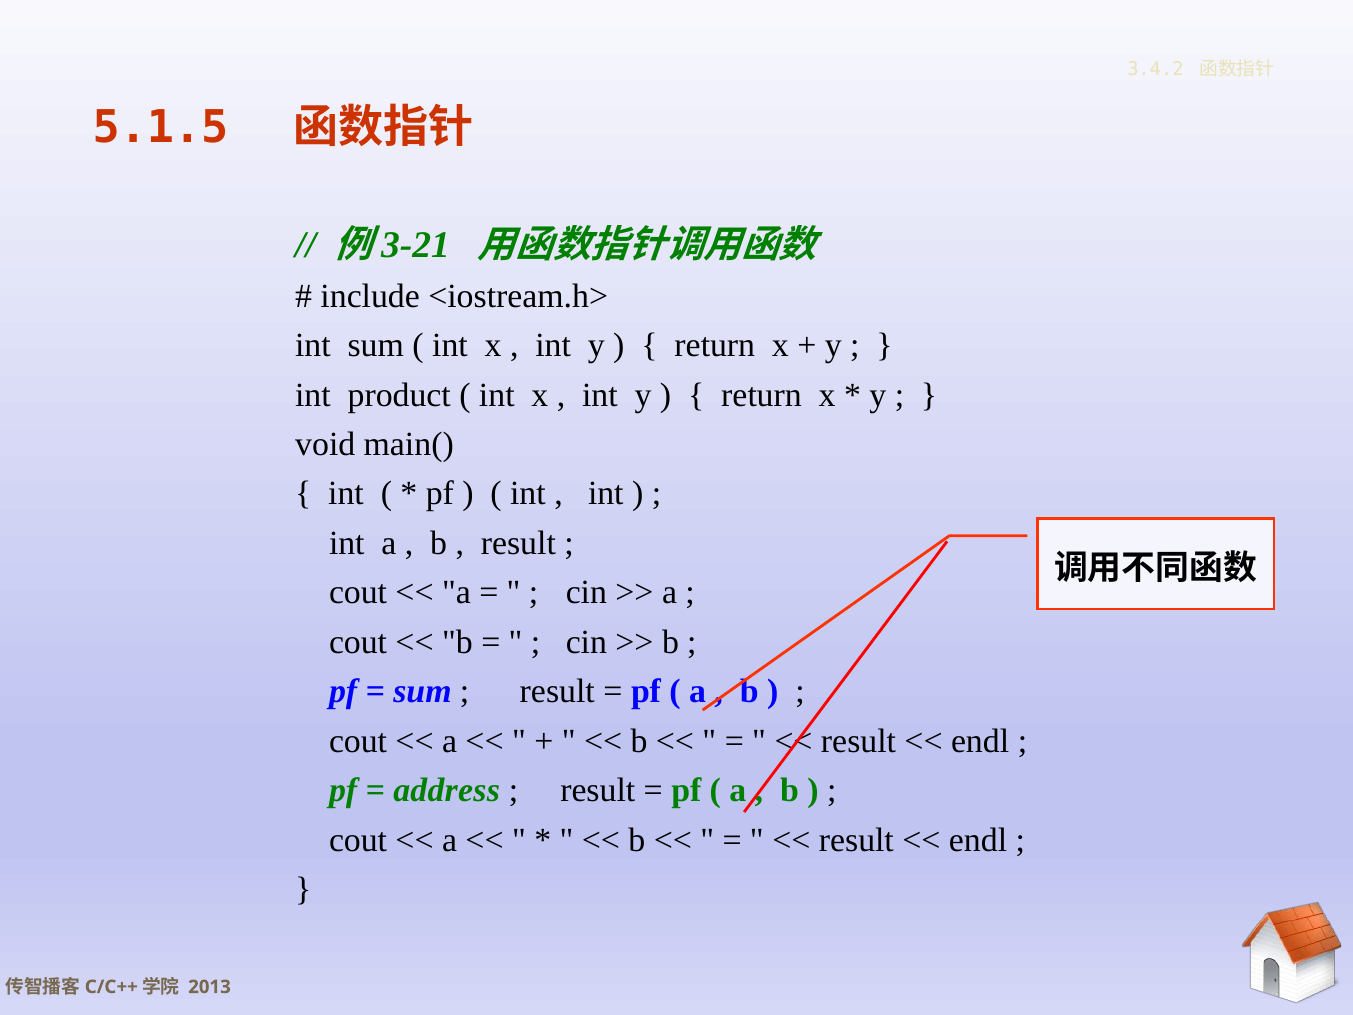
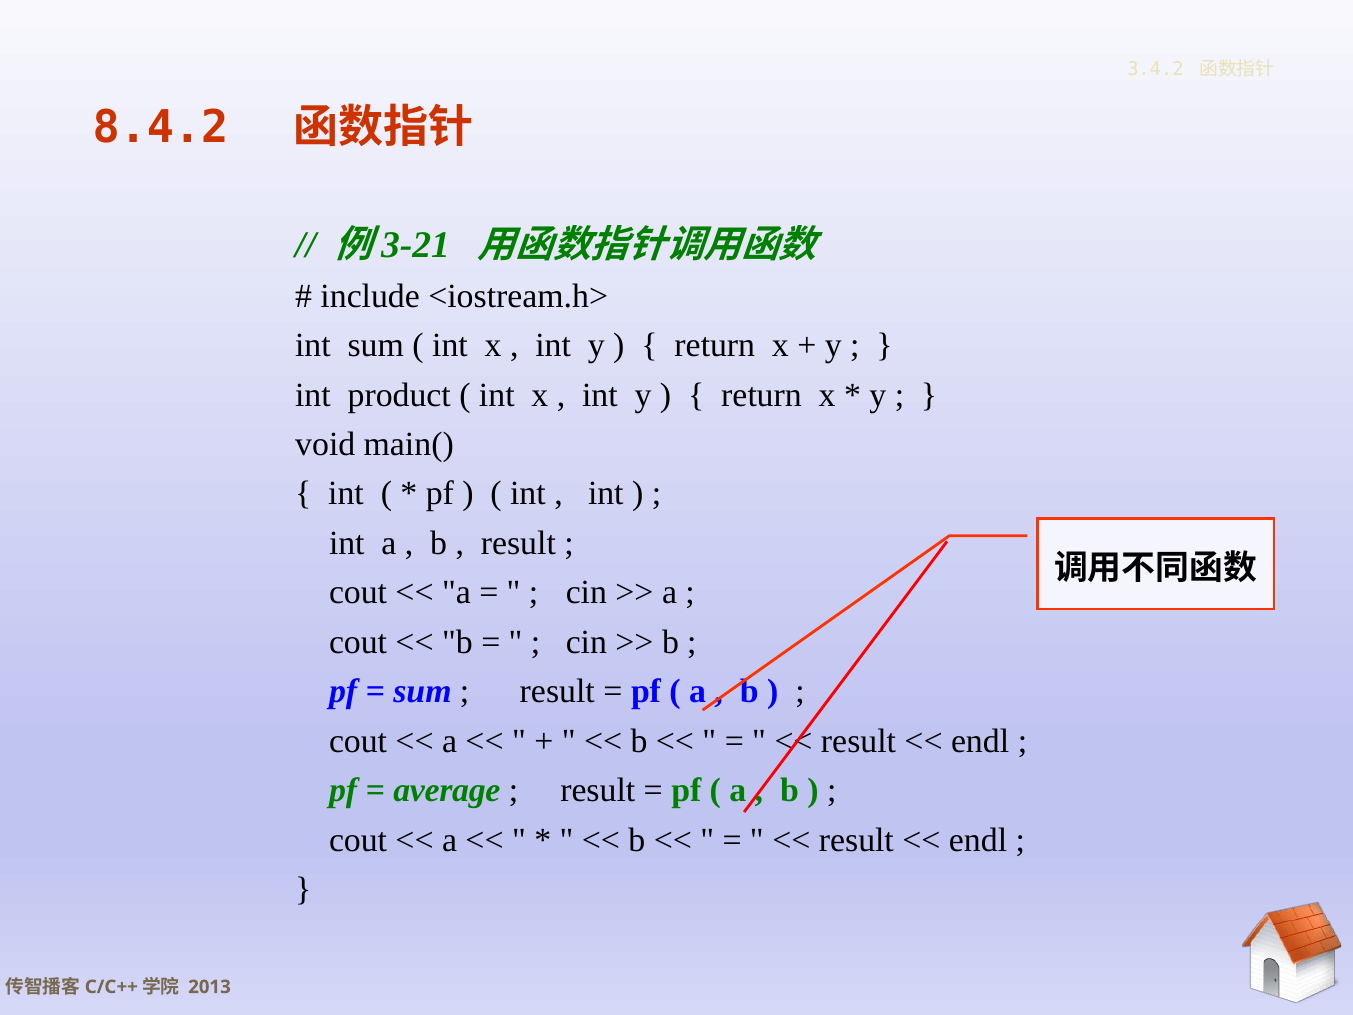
5.1.5: 5.1.5 -> 8.4.2
address: address -> average
